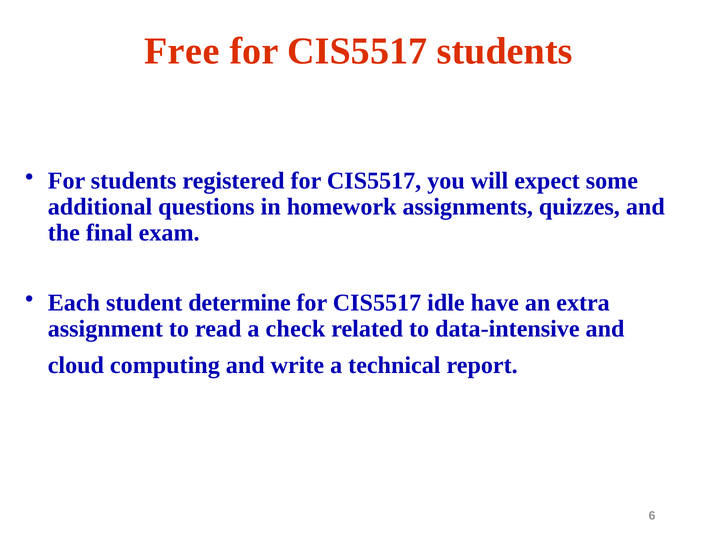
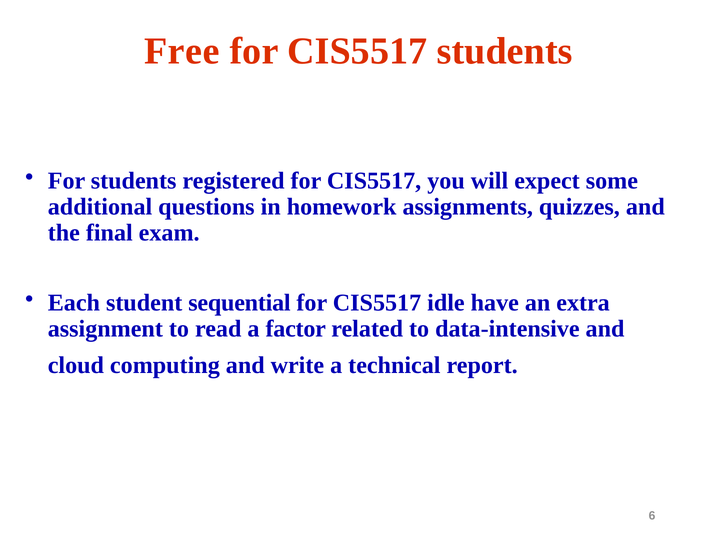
determine: determine -> sequential
check: check -> factor
